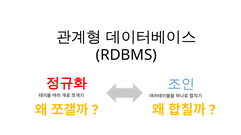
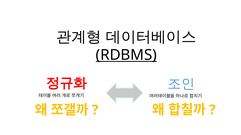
RDBMS underline: none -> present
